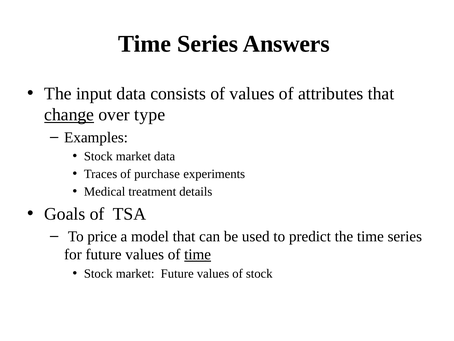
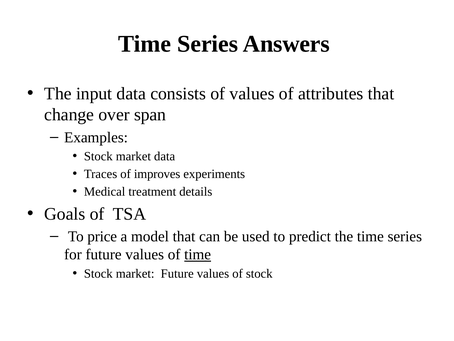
change underline: present -> none
type: type -> span
purchase: purchase -> improves
